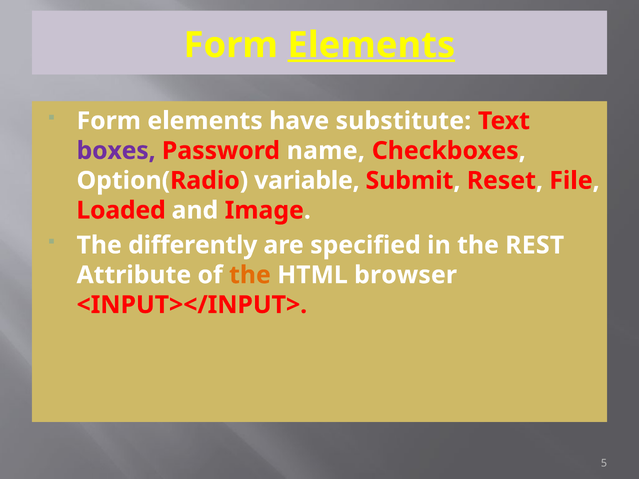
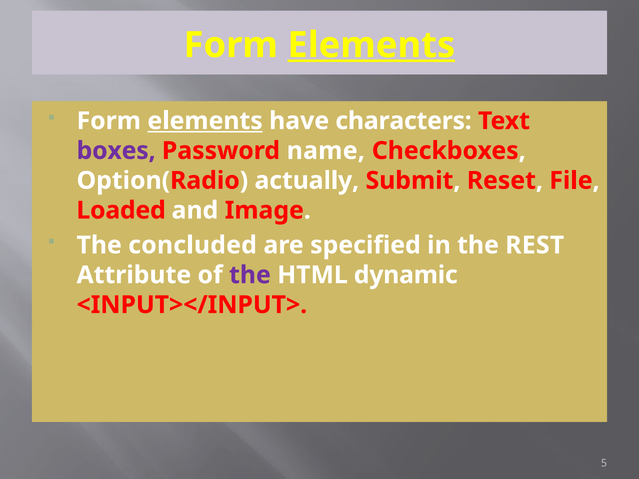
elements at (205, 121) underline: none -> present
substitute: substitute -> characters
variable: variable -> actually
differently: differently -> concluded
the at (250, 275) colour: orange -> purple
browser: browser -> dynamic
